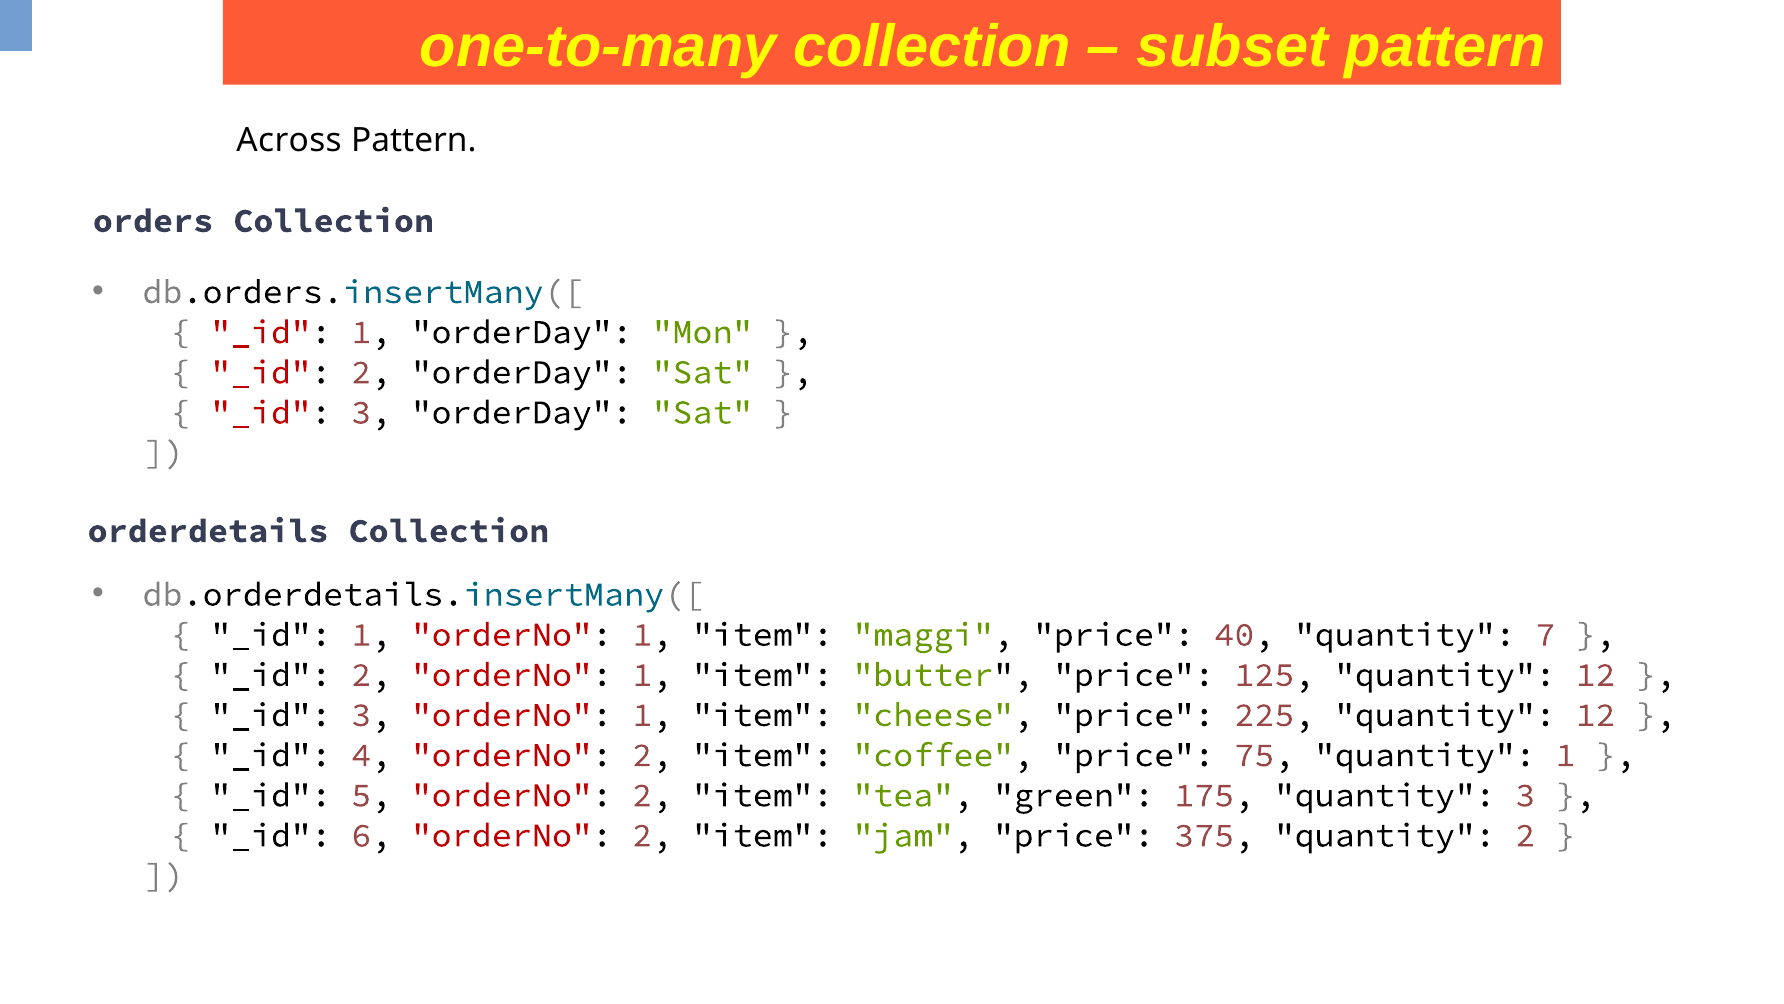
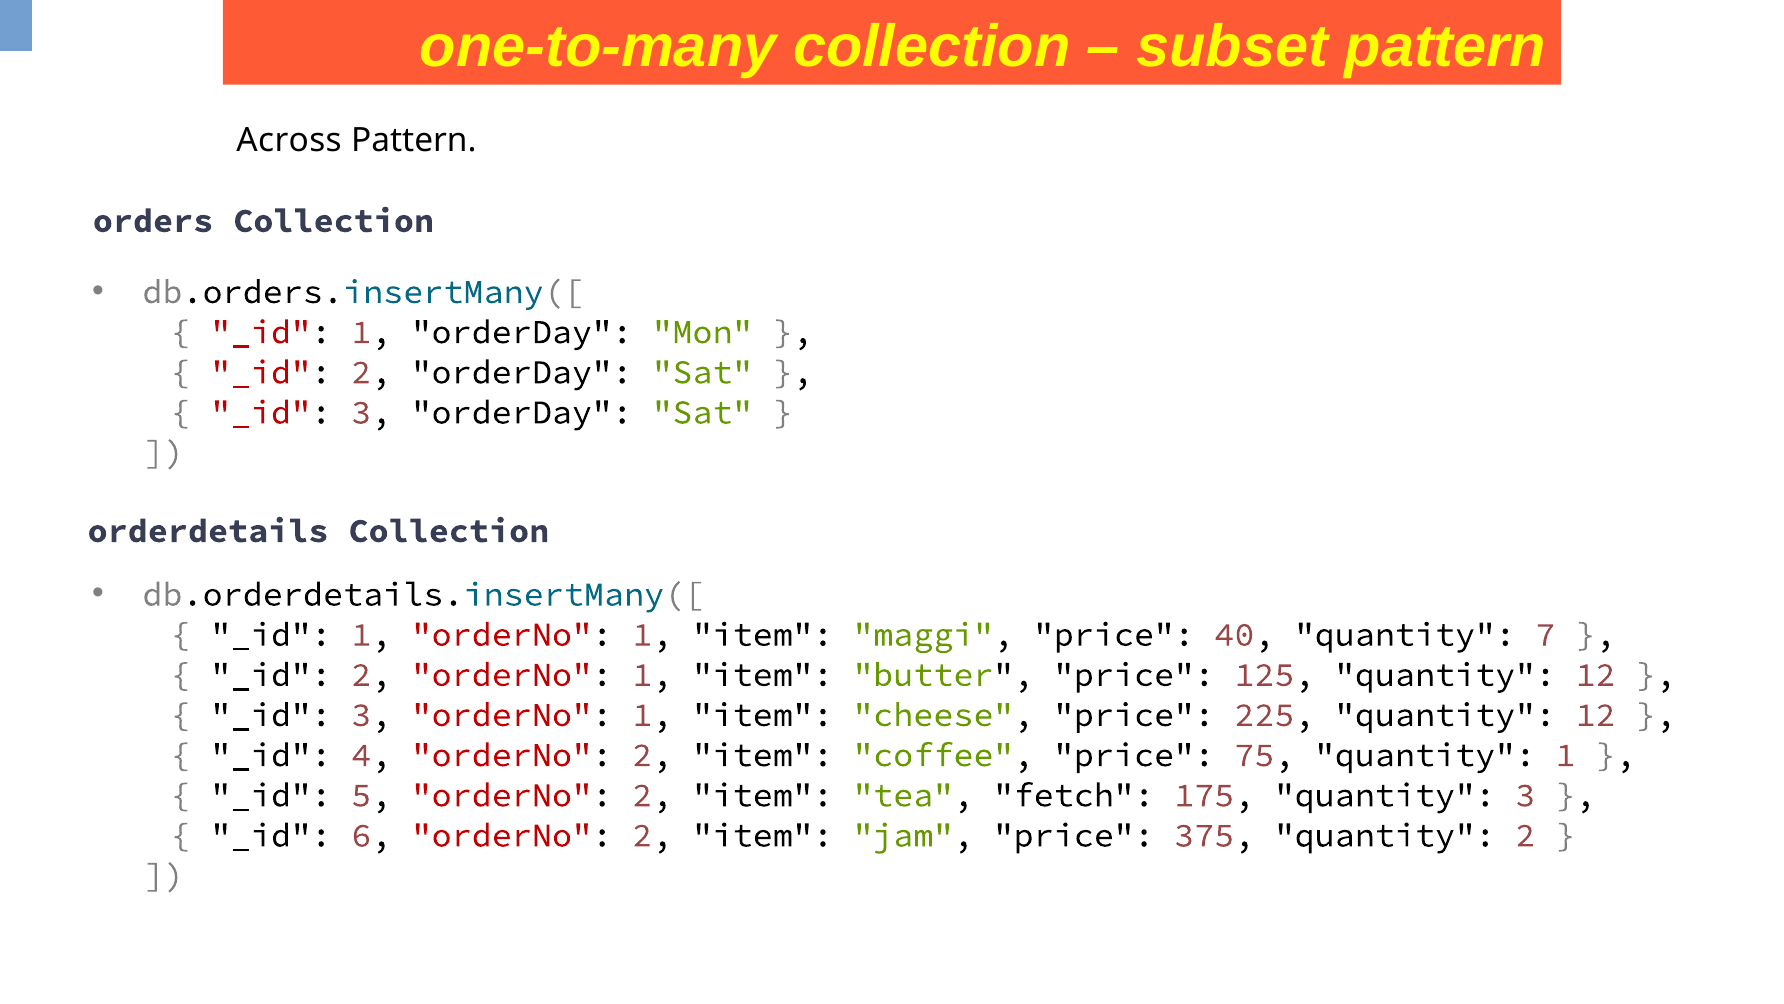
green: green -> fetch
